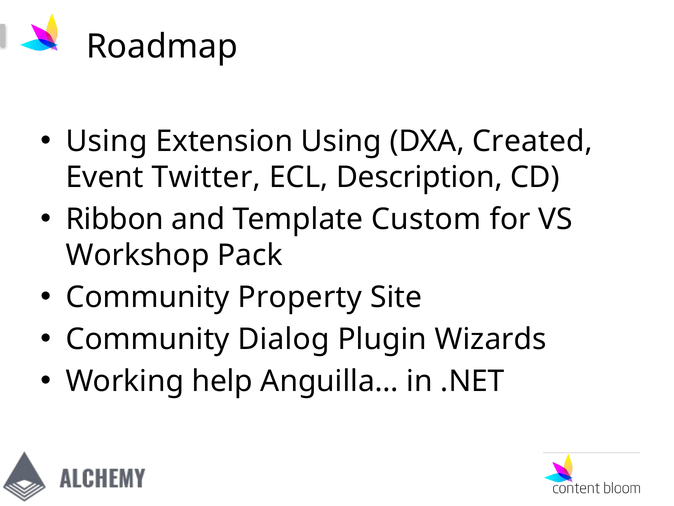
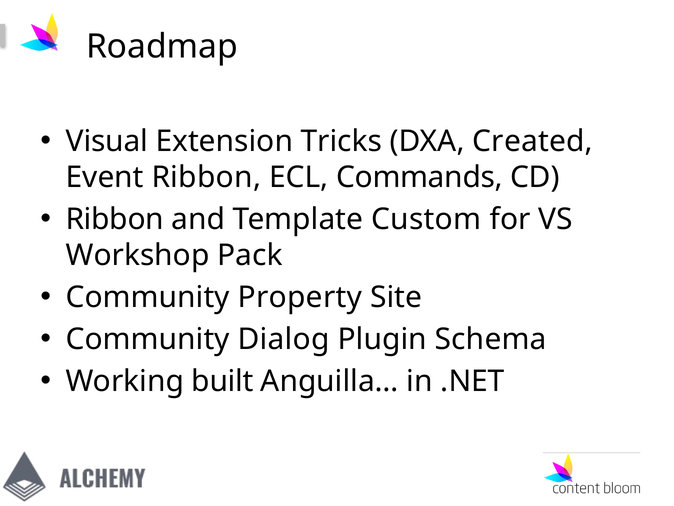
Using at (107, 141): Using -> Visual
Extension Using: Using -> Tricks
Event Twitter: Twitter -> Ribbon
Description: Description -> Commands
Wizards: Wizards -> Schema
help: help -> built
